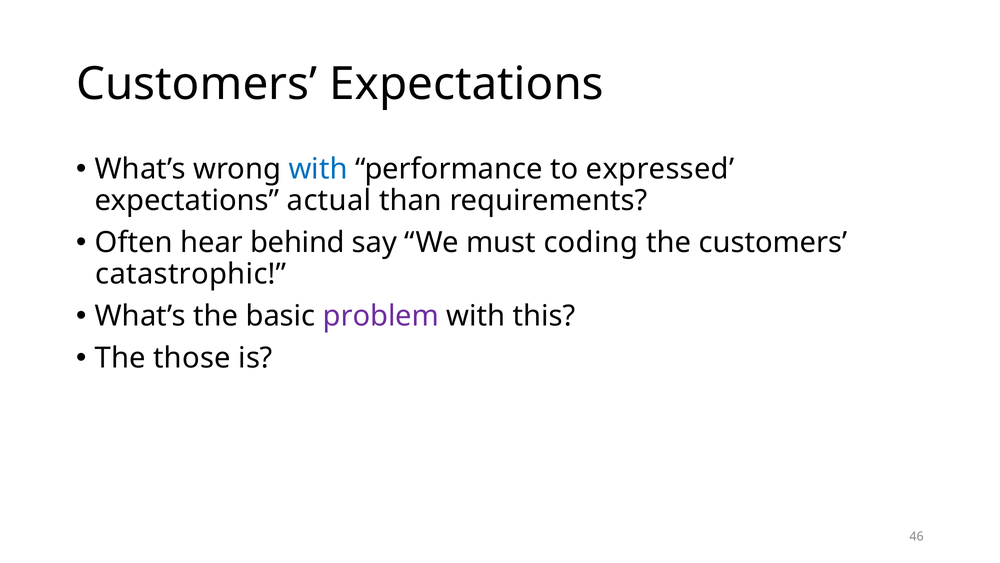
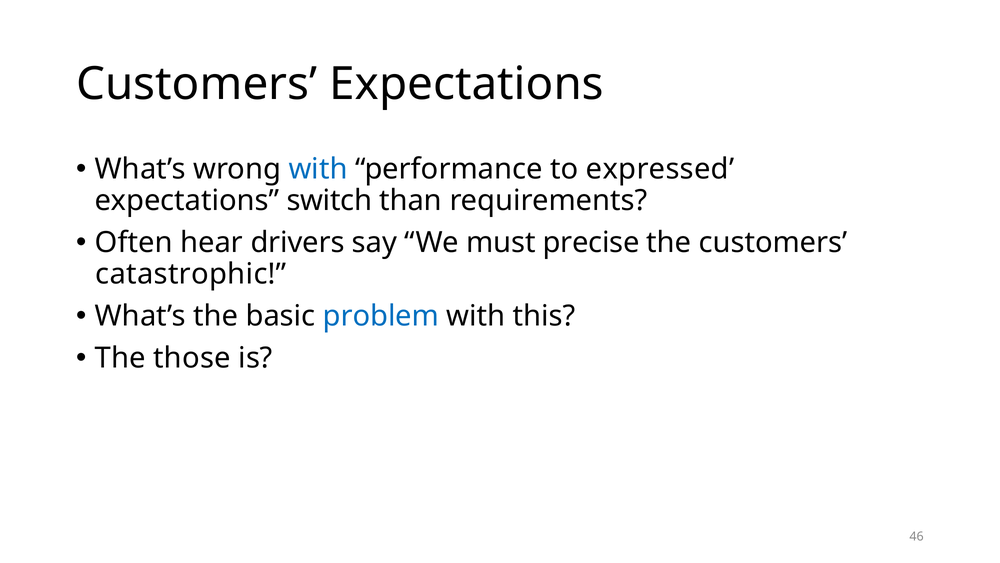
actual: actual -> switch
behind: behind -> drivers
coding: coding -> precise
problem colour: purple -> blue
